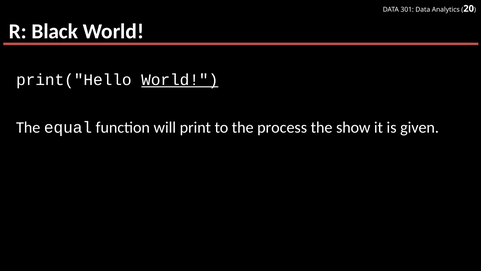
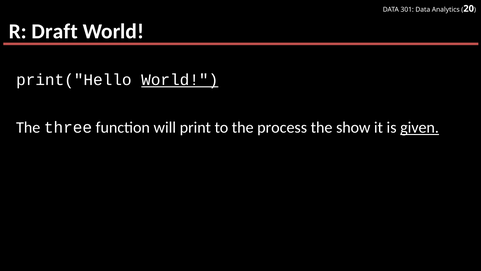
Black: Black -> Draft
equal: equal -> three
given underline: none -> present
